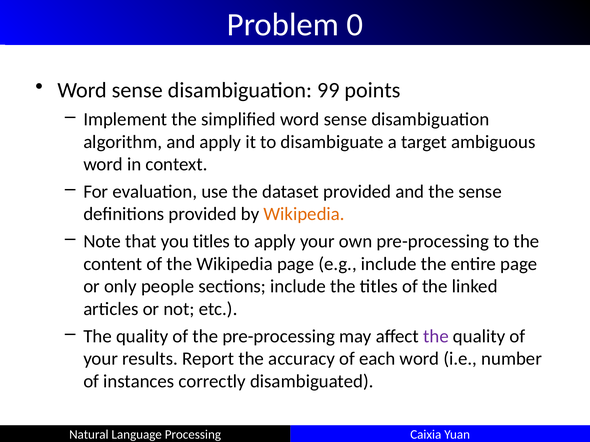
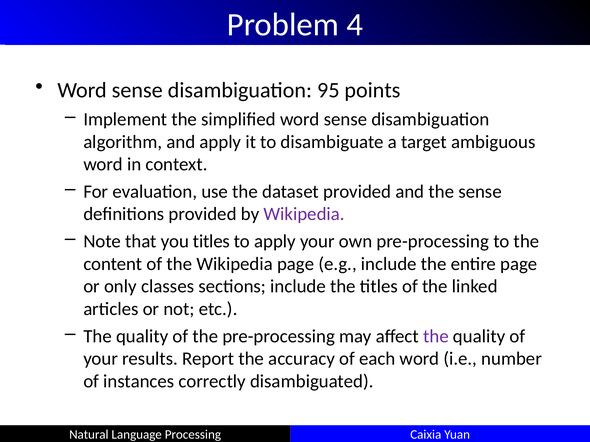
0: 0 -> 4
99: 99 -> 95
Wikipedia at (304, 214) colour: orange -> purple
people: people -> classes
